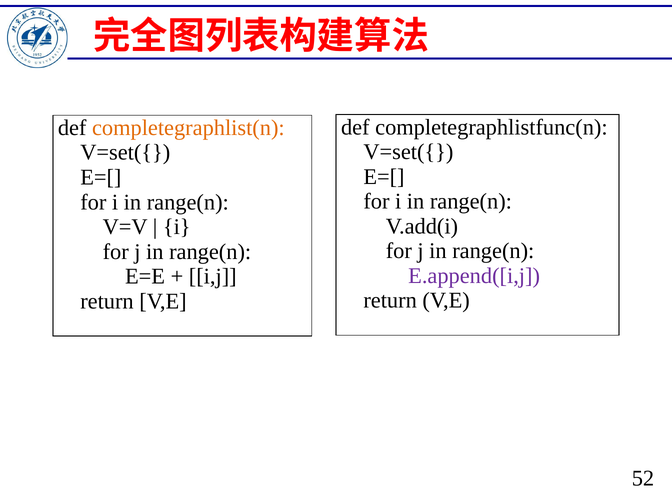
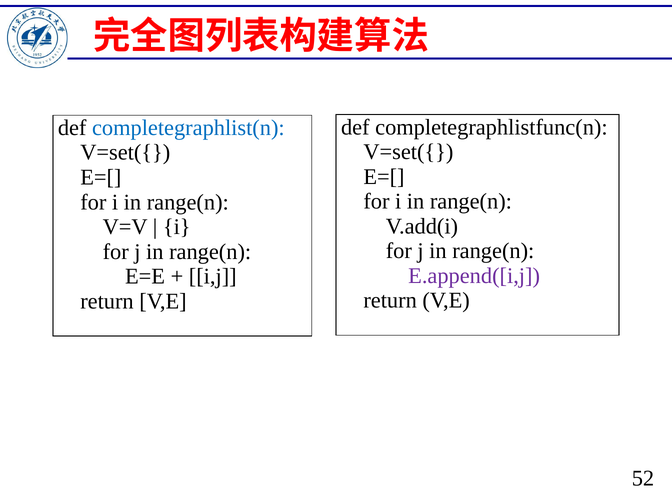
completegraphlist(n colour: orange -> blue
